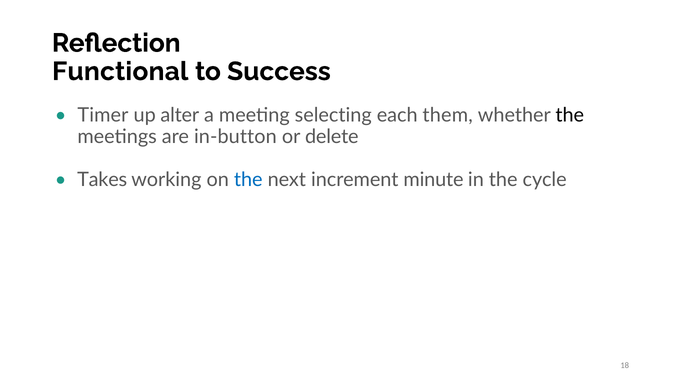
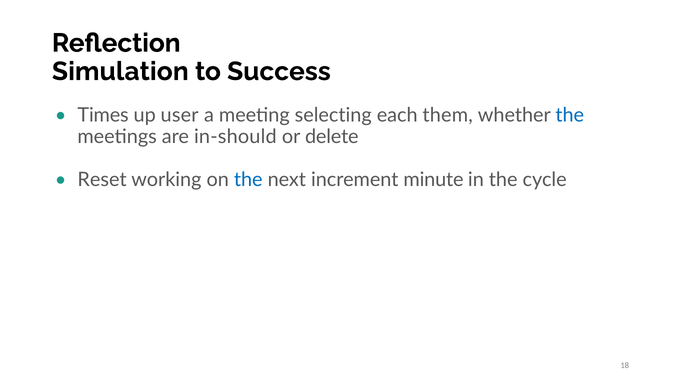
Functional: Functional -> Simulation
Timer: Timer -> Times
alter: alter -> user
the at (570, 115) colour: black -> blue
in-button: in-button -> in-should
Takes: Takes -> Reset
